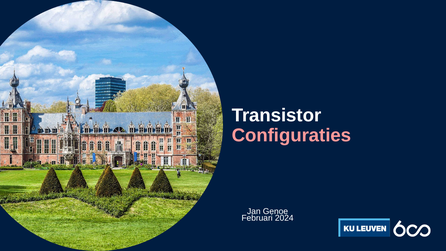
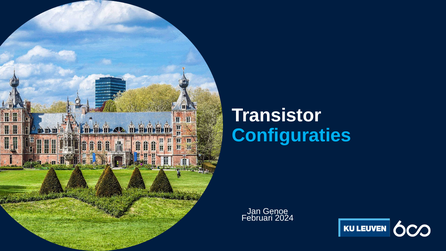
Configuraties colour: pink -> light blue
